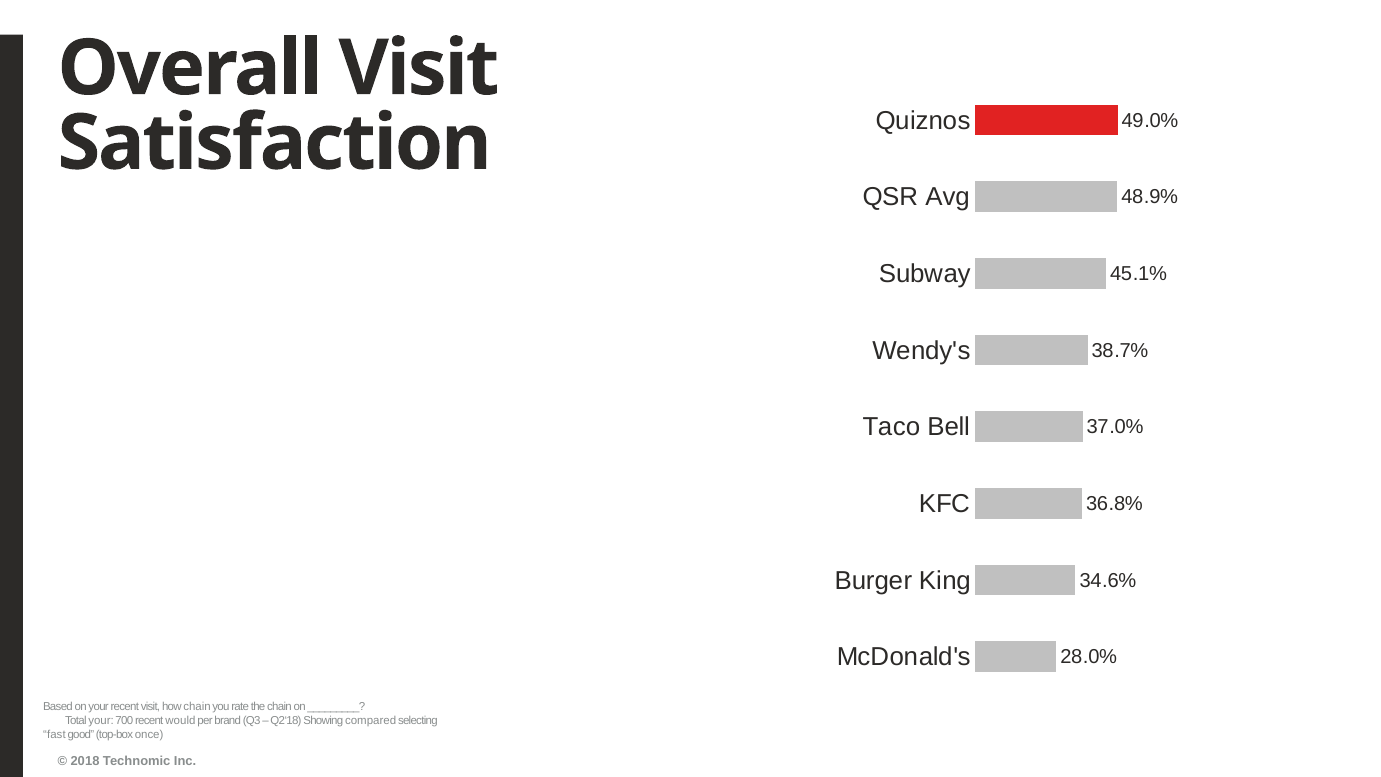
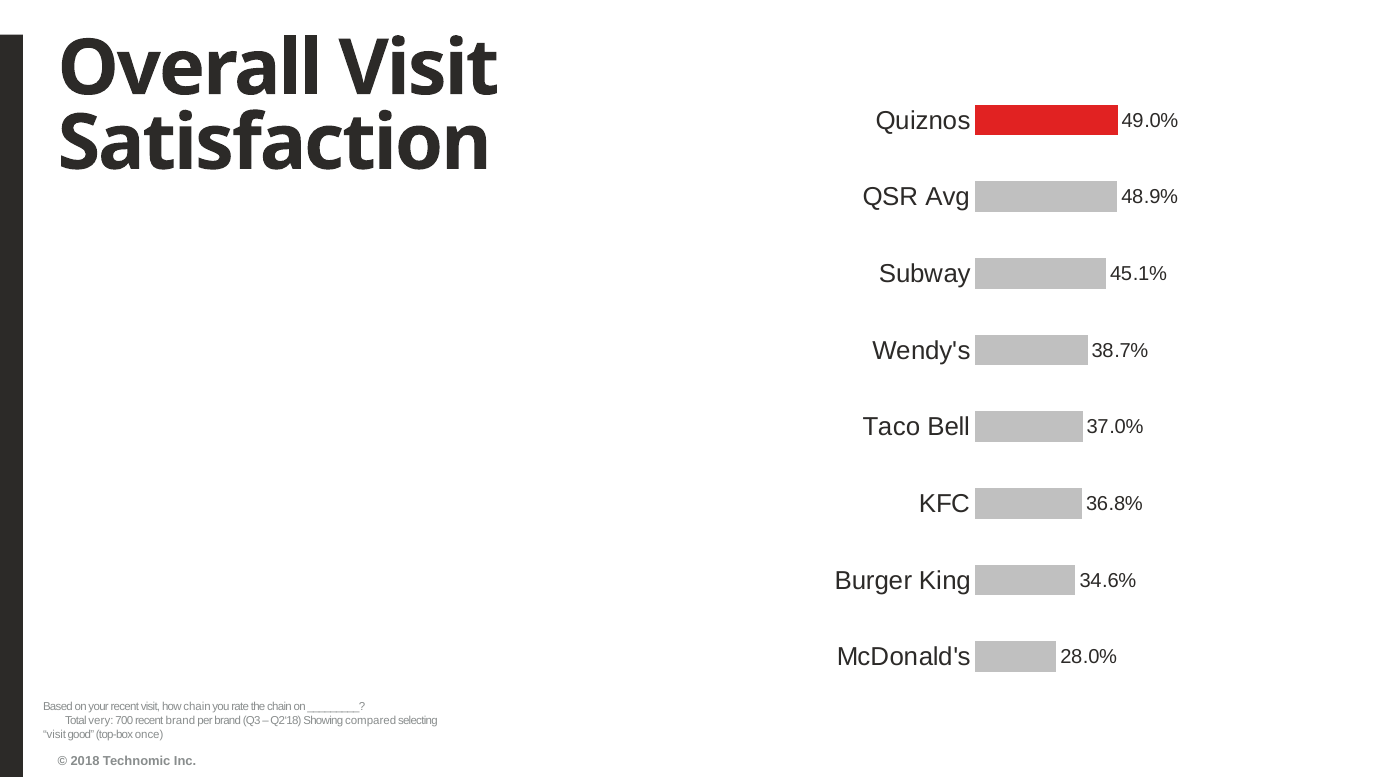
Total your: your -> very
recent would: would -> brand
fast at (54, 734): fast -> visit
